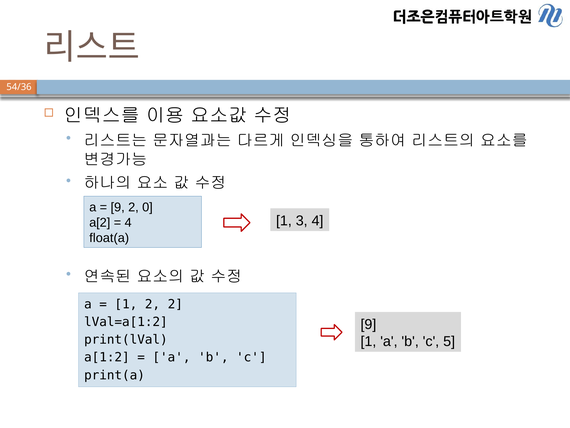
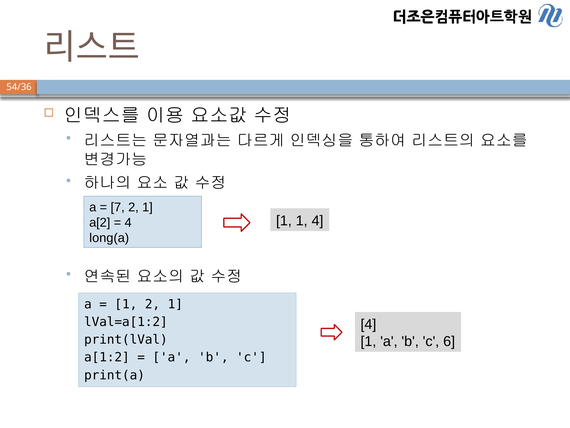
9 at (118, 207): 9 -> 7
0 at (147, 207): 0 -> 1
1 3: 3 -> 1
float(a: float(a -> long(a
1 2 2: 2 -> 1
9 at (368, 324): 9 -> 4
5: 5 -> 6
